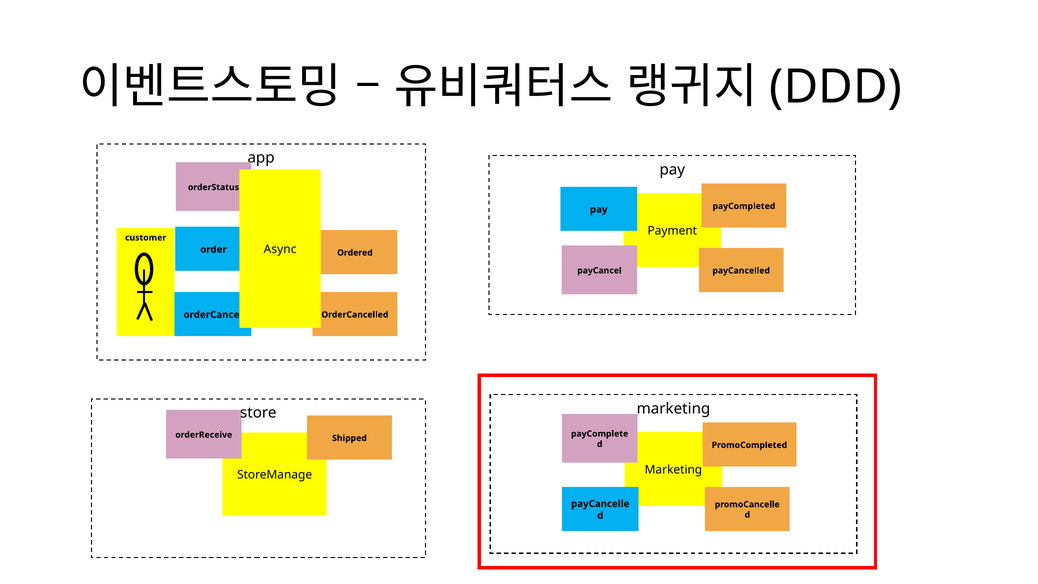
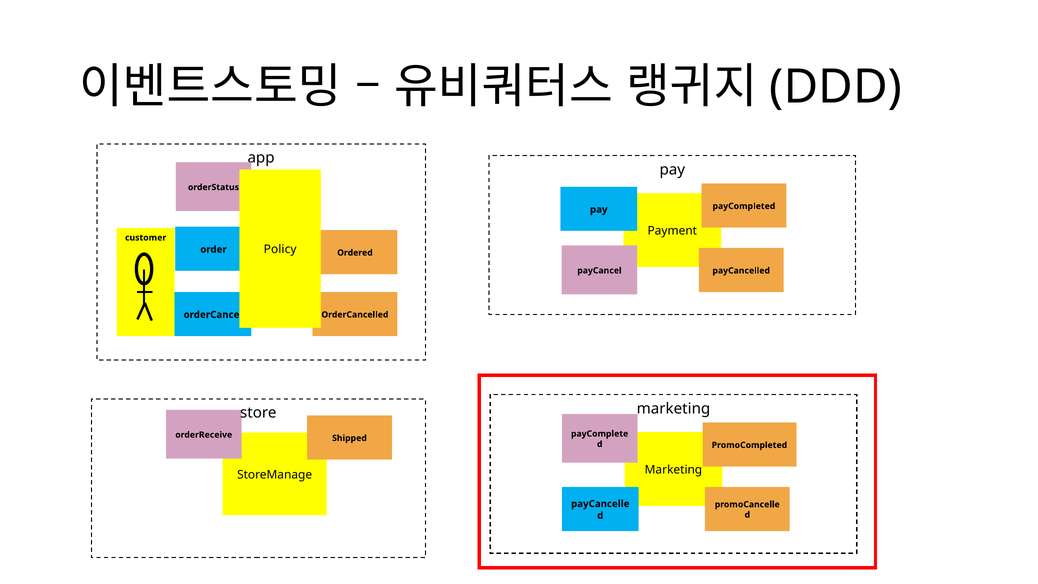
Async: Async -> Policy
